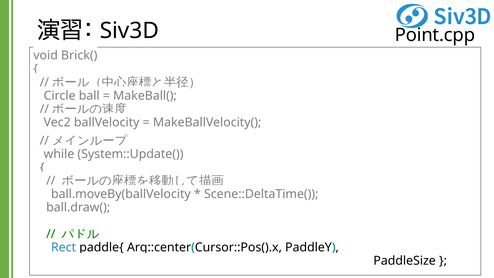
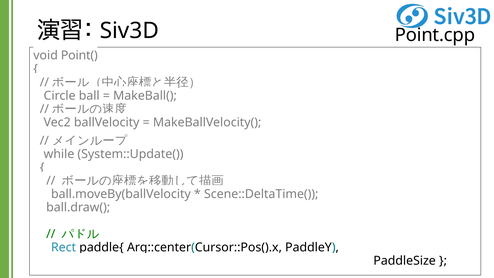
Brick(: Brick( -> Point(
